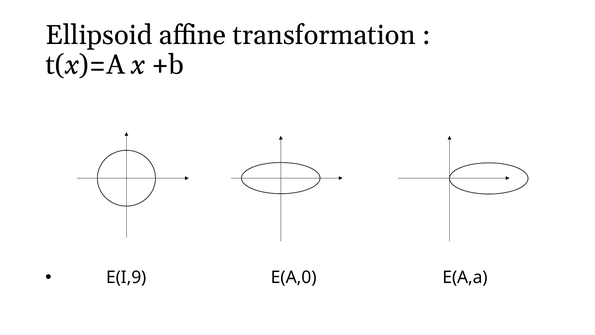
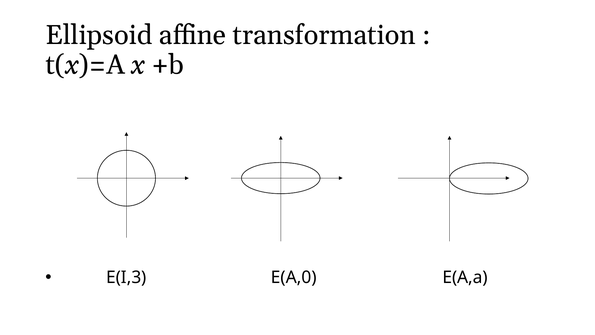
E(I,9: E(I,9 -> E(I,3
